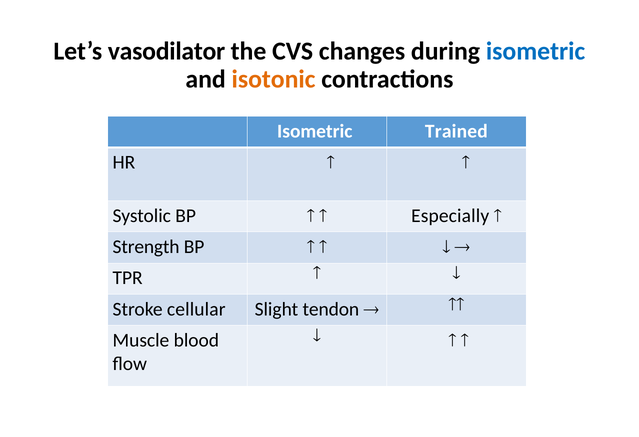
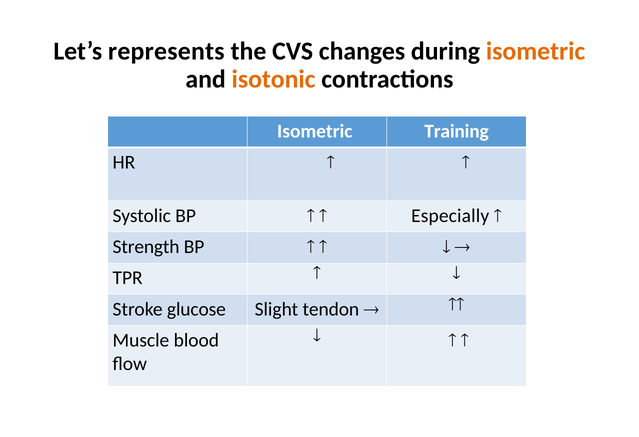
vasodilator: vasodilator -> represents
isometric at (536, 51) colour: blue -> orange
Trained: Trained -> Training
cellular: cellular -> glucose
